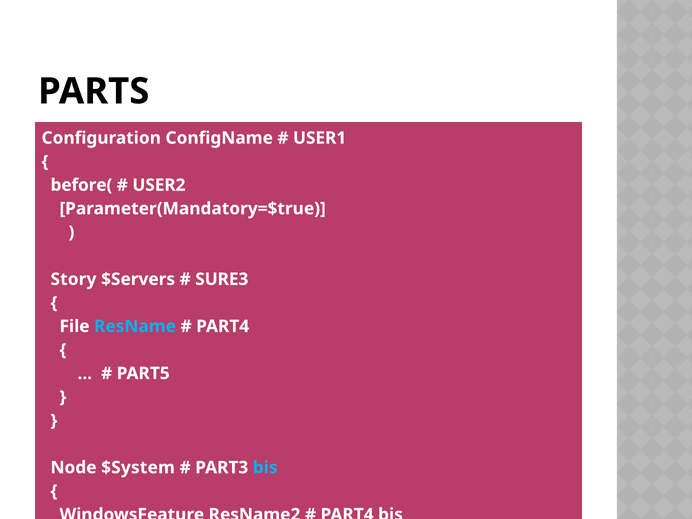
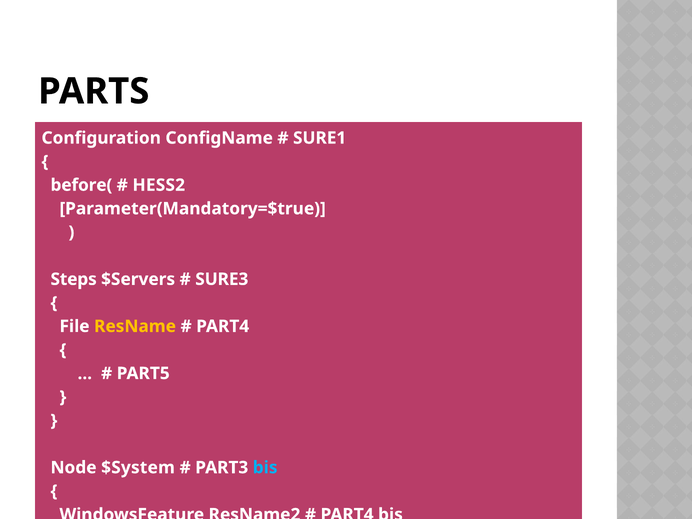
USER1: USER1 -> SURE1
USER2: USER2 -> HESS2
Story: Story -> Steps
ResName colour: light blue -> yellow
